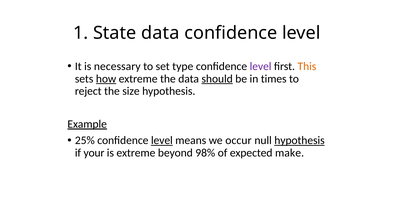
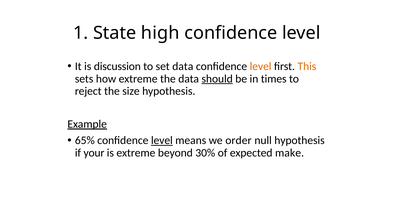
State data: data -> high
necessary: necessary -> discussion
set type: type -> data
level at (261, 67) colour: purple -> orange
how underline: present -> none
25%: 25% -> 65%
occur: occur -> order
hypothesis at (299, 141) underline: present -> none
98%: 98% -> 30%
